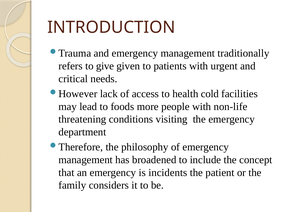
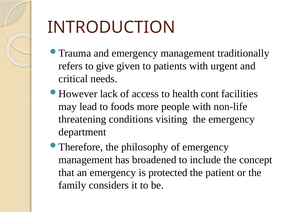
cold: cold -> cont
incidents: incidents -> protected
